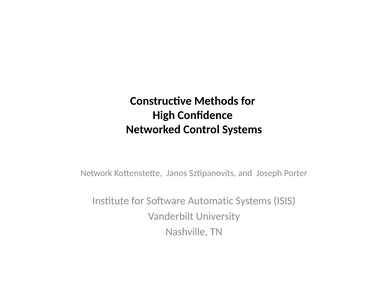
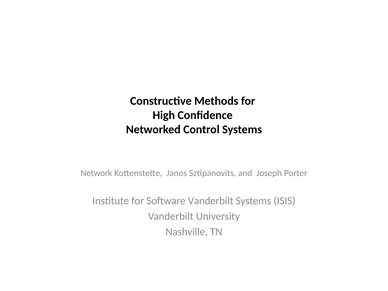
Software Automatic: Automatic -> Vanderbilt
